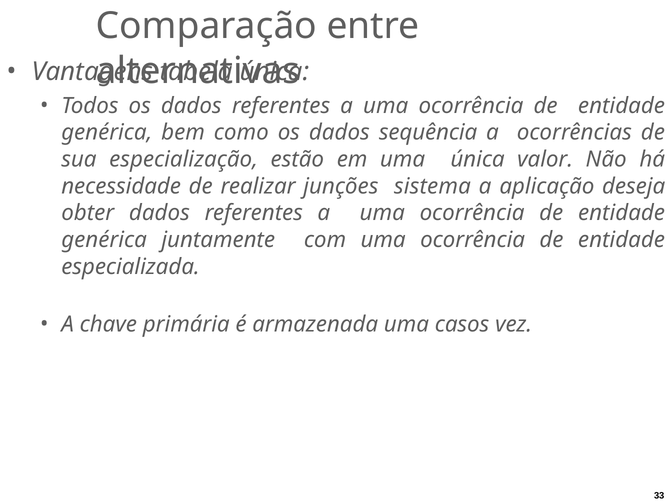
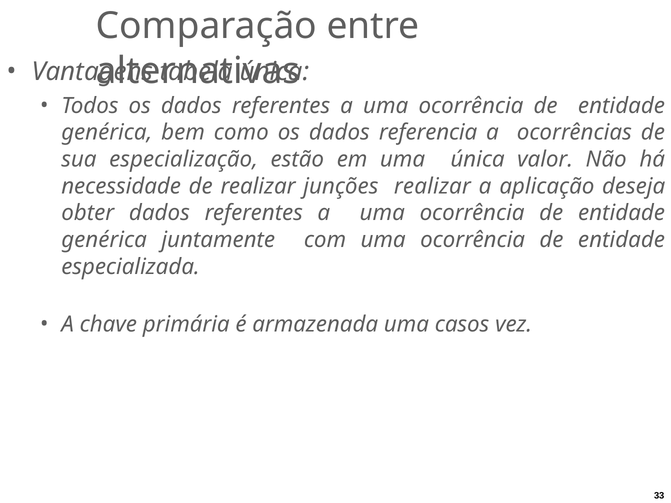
sequência: sequência -> referencia
junções sistema: sistema -> realizar
